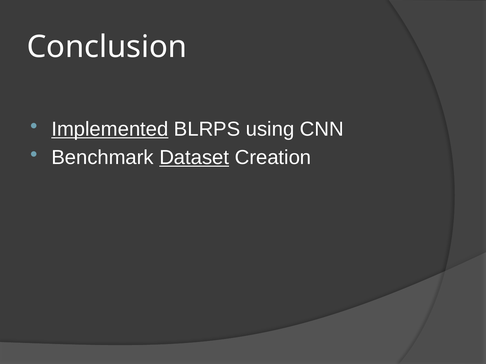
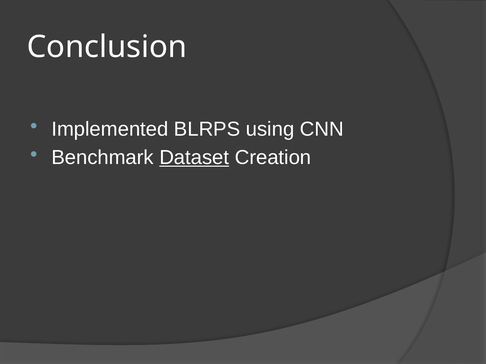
Implemented underline: present -> none
